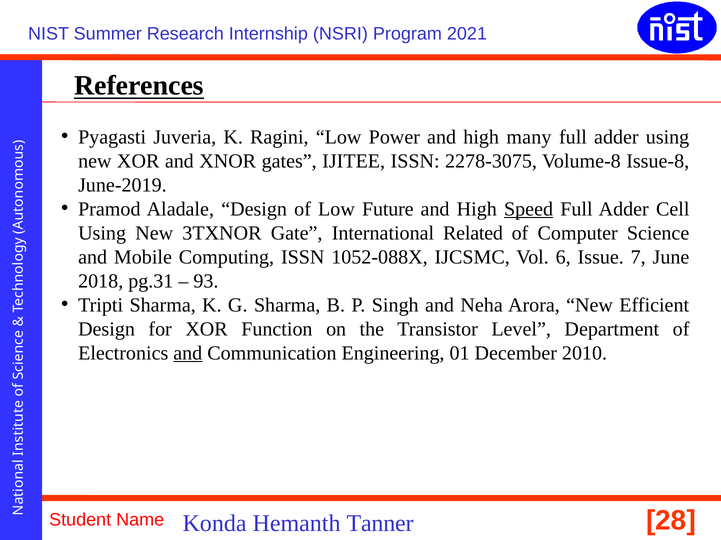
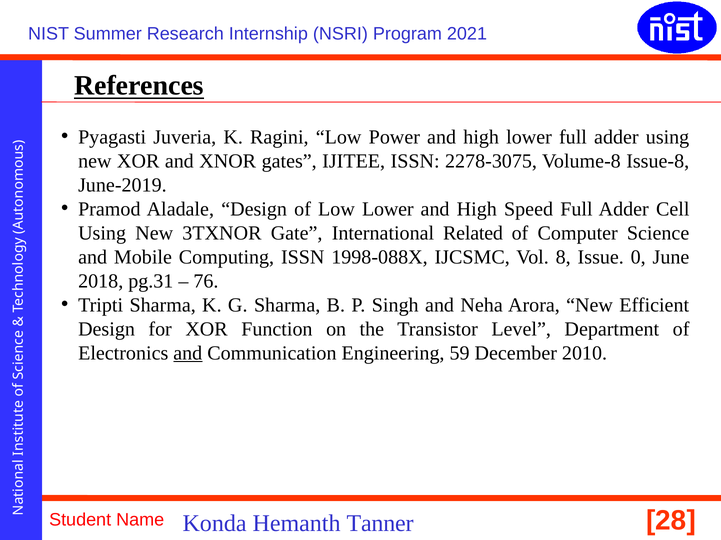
high many: many -> lower
Low Future: Future -> Lower
Speed underline: present -> none
1052-088X: 1052-088X -> 1998-088X
6: 6 -> 8
7: 7 -> 0
93: 93 -> 76
01: 01 -> 59
